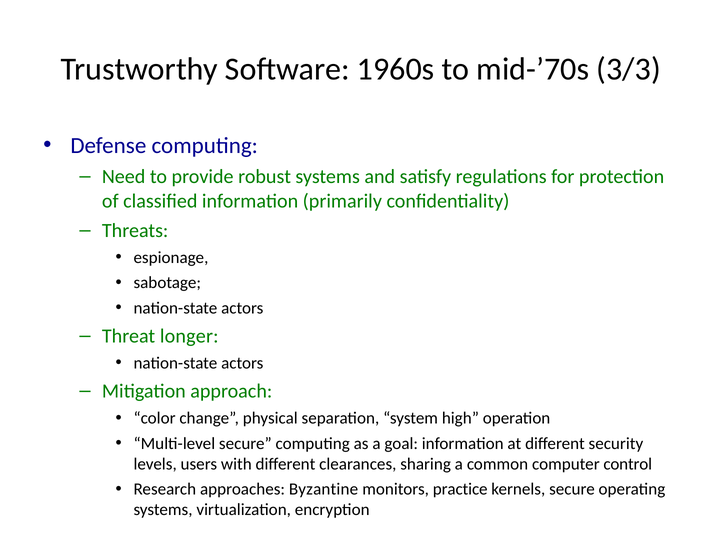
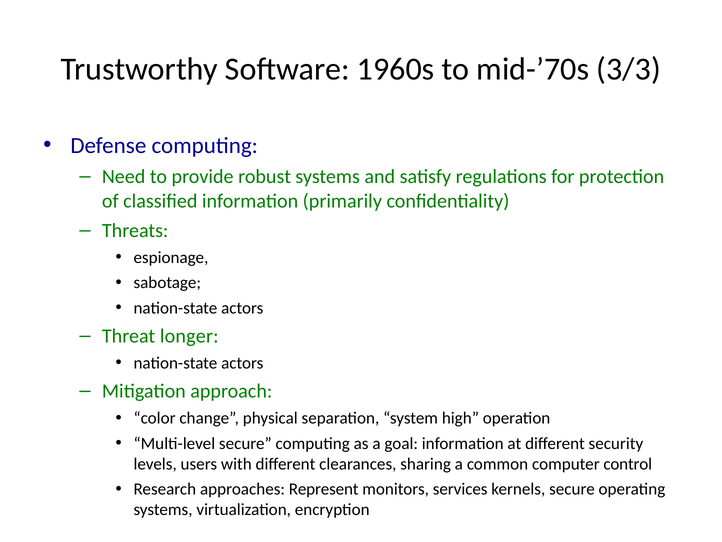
Byzantine: Byzantine -> Represent
practice: practice -> services
